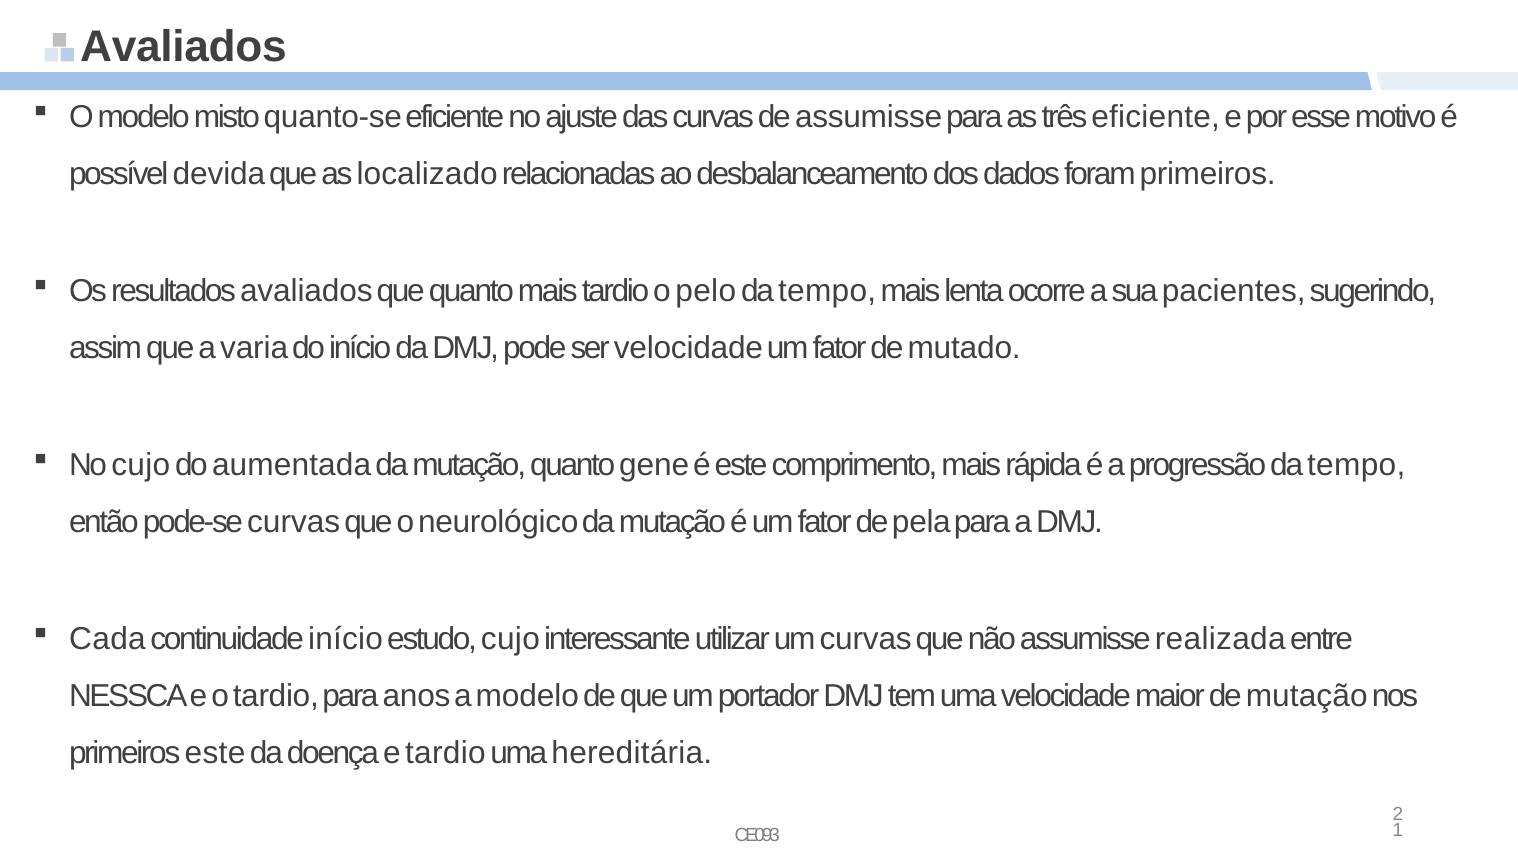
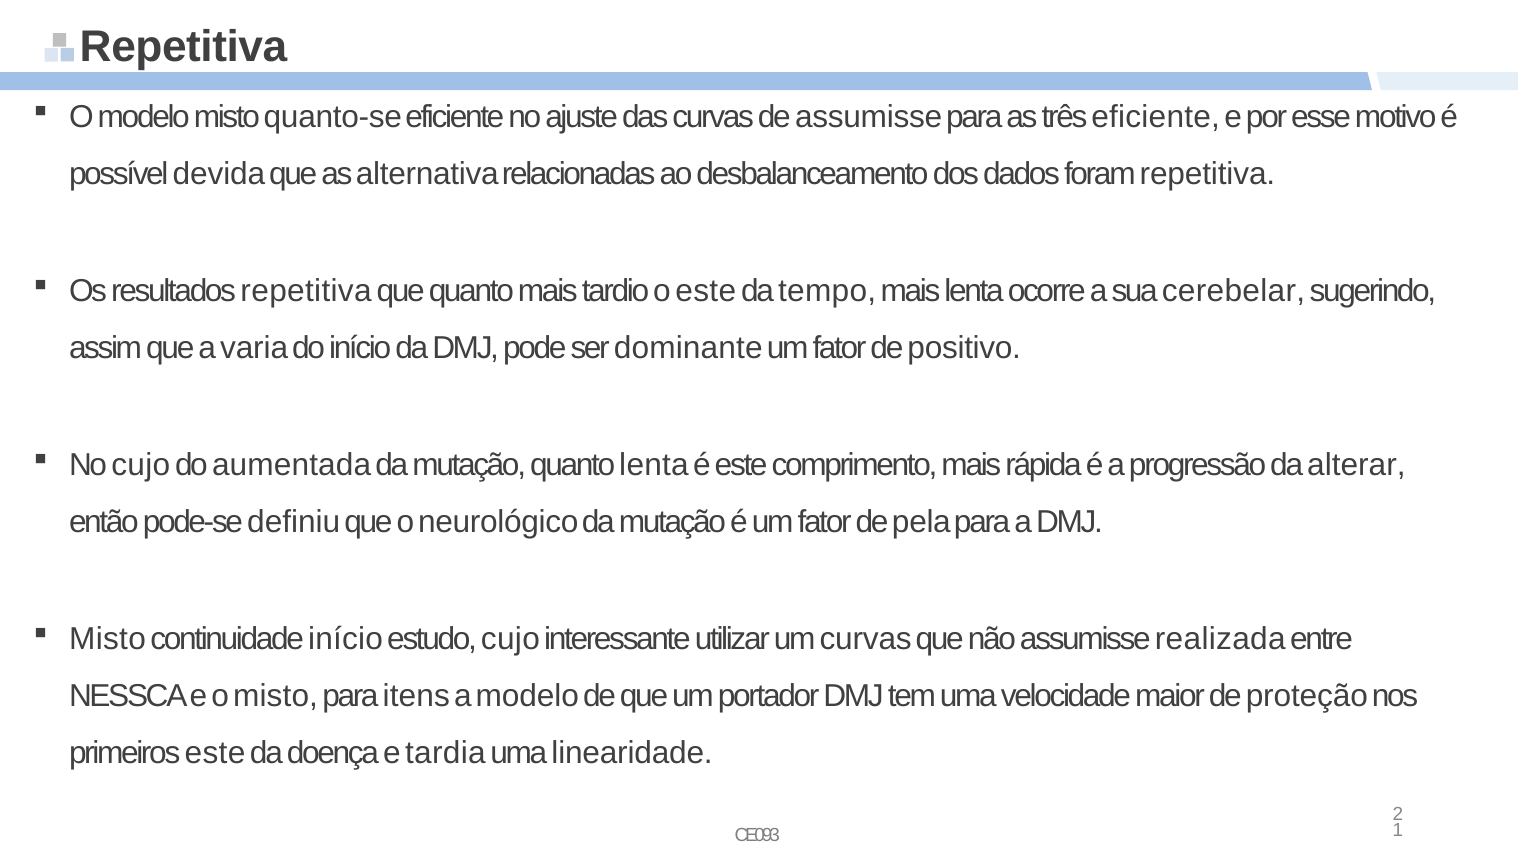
Avaliados at (183, 47): Avaliados -> Repetitiva
localizado: localizado -> alternativa
foram primeiros: primeiros -> repetitiva
resultados avaliados: avaliados -> repetitiva
o pelo: pelo -> este
pacientes: pacientes -> cerebelar
ser velocidade: velocidade -> dominante
mutado: mutado -> positivo
quanto gene: gene -> lenta
progressão da tempo: tempo -> alterar
pode-se curvas: curvas -> definiu
Cada at (108, 639): Cada -> Misto
o tardio: tardio -> misto
anos: anos -> itens
de mutação: mutação -> proteção
e tardio: tardio -> tardia
hereditária: hereditária -> linearidade
